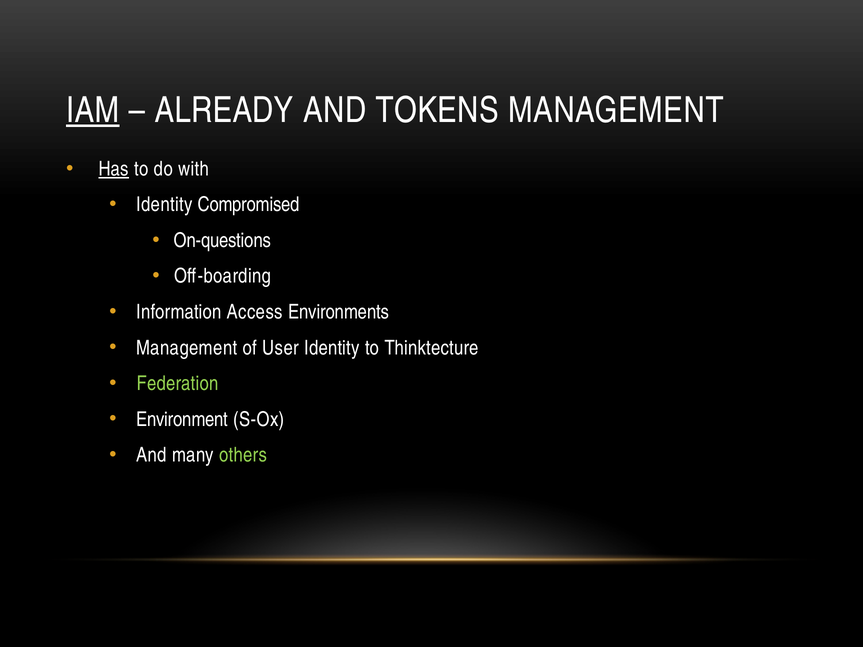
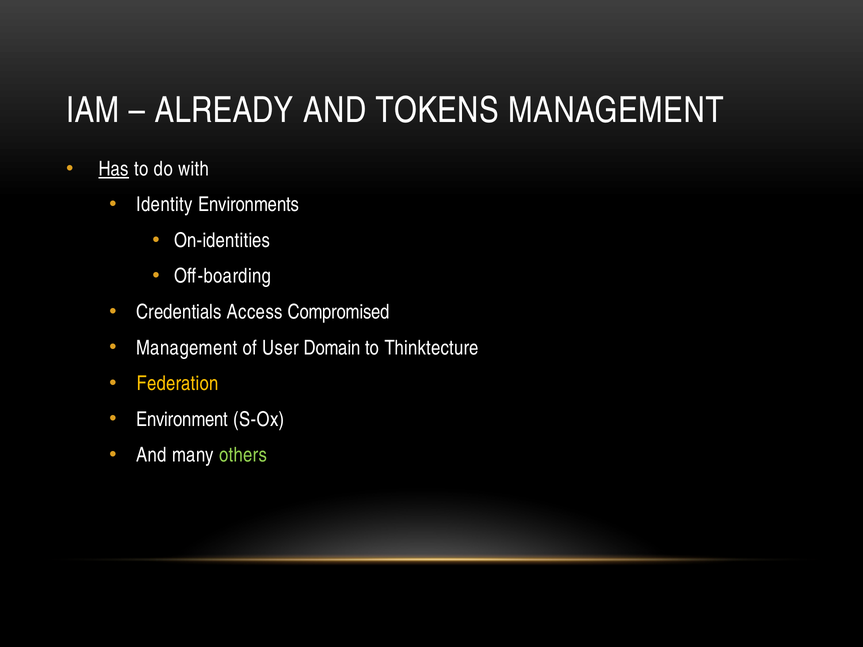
IAM underline: present -> none
Compromised: Compromised -> Environments
On-questions: On-questions -> On-identities
Information: Information -> Credentials
Environments: Environments -> Compromised
User Identity: Identity -> Domain
Federation colour: light green -> yellow
